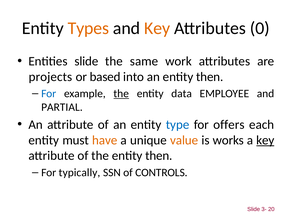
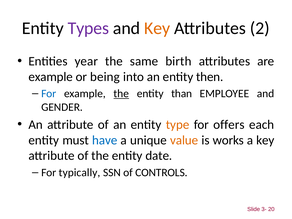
Types colour: orange -> purple
0: 0 -> 2
Entities slide: slide -> year
work: work -> birth
projects at (50, 77): projects -> example
based: based -> being
data: data -> than
PARTIAL: PARTIAL -> GENDER
type colour: blue -> orange
have colour: orange -> blue
key at (265, 140) underline: present -> none
the entity then: then -> date
